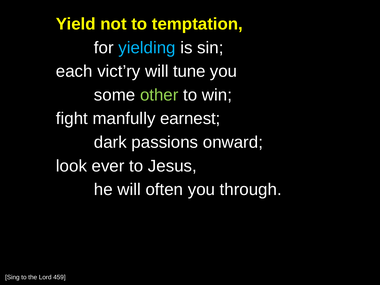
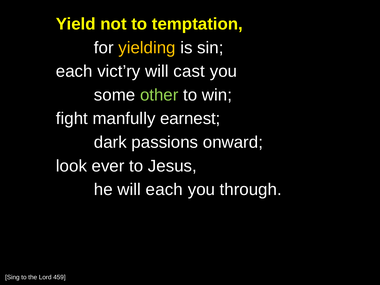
yielding colour: light blue -> yellow
tune: tune -> cast
will often: often -> each
